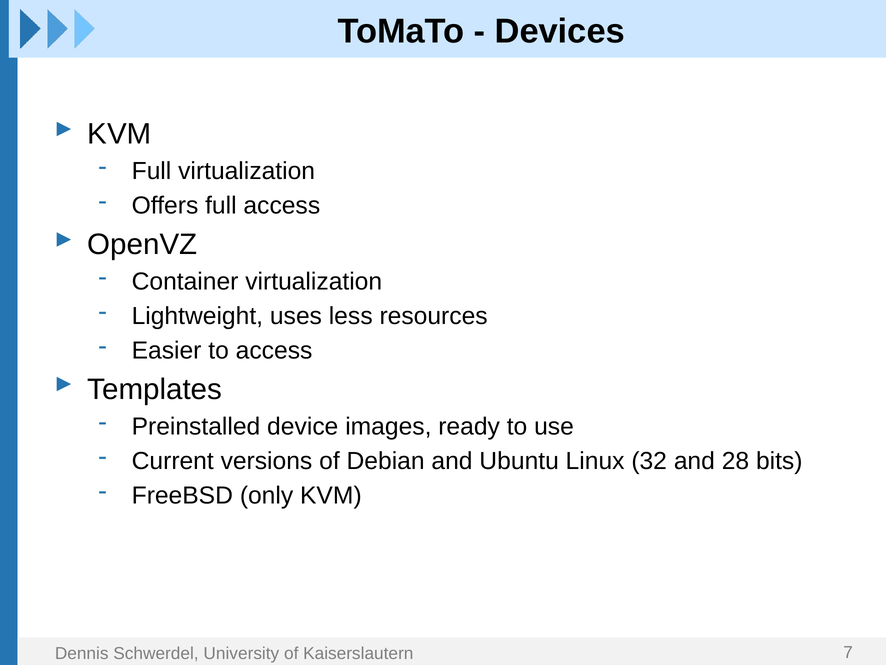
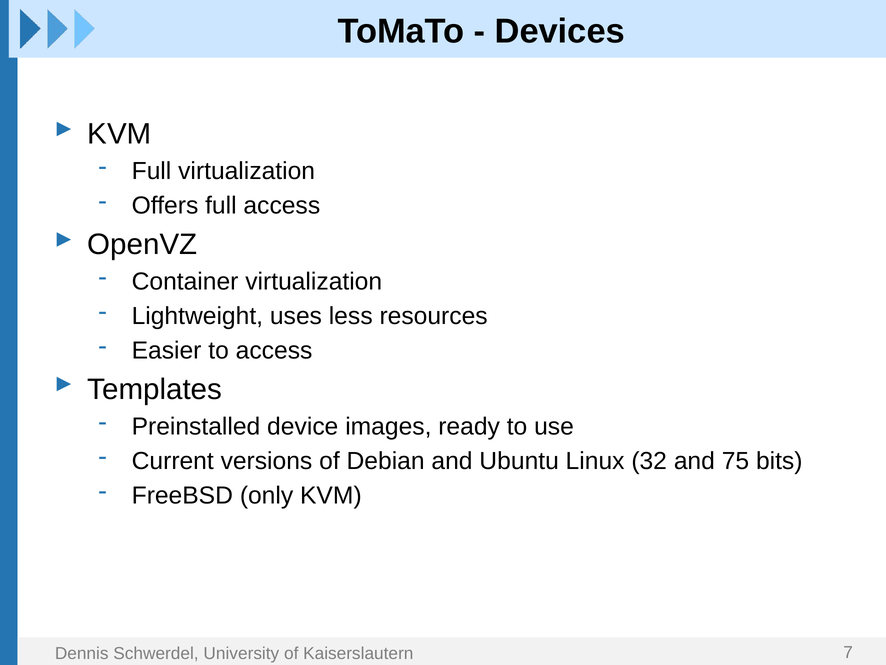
28: 28 -> 75
